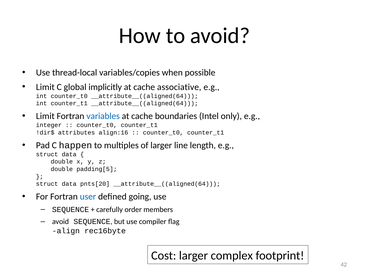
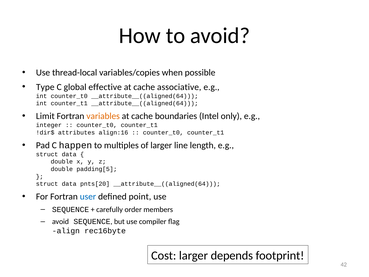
Limit at (45, 87): Limit -> Type
implicitly: implicitly -> effective
variables colour: blue -> orange
going: going -> point
complex: complex -> depends
